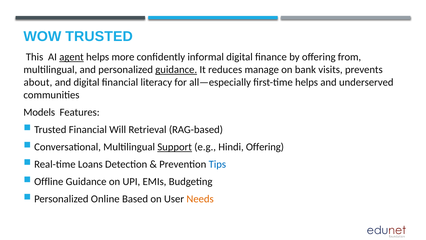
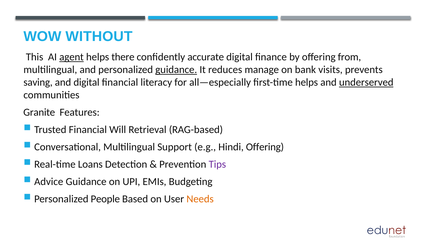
WOW TRUSTED: TRUSTED -> WITHOUT
more: more -> there
informal: informal -> accurate
about: about -> saving
underserved underline: none -> present
Models: Models -> Granite
Support underline: present -> none
Tips colour: blue -> purple
Offline: Offline -> Advice
Online: Online -> People
